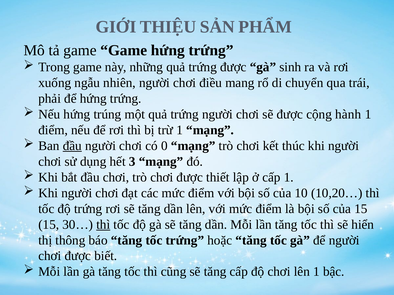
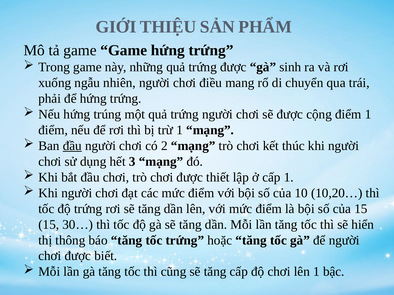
cộng hành: hành -> điểm
0: 0 -> 2
thì at (103, 225) underline: present -> none
